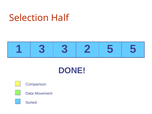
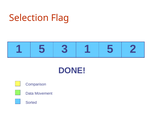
Half: Half -> Flag
3 at (42, 49): 3 -> 5
3 2: 2 -> 1
5 5: 5 -> 2
